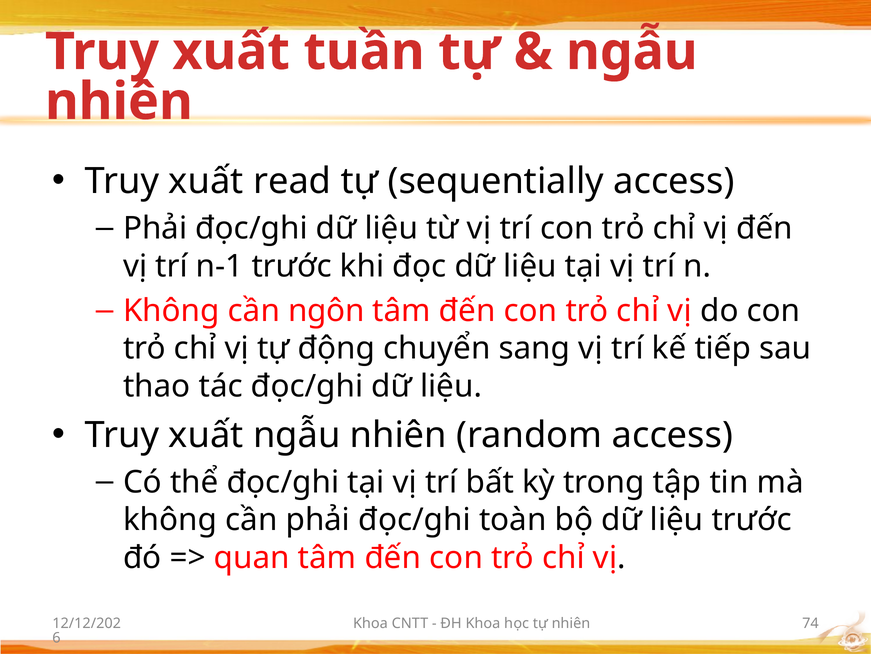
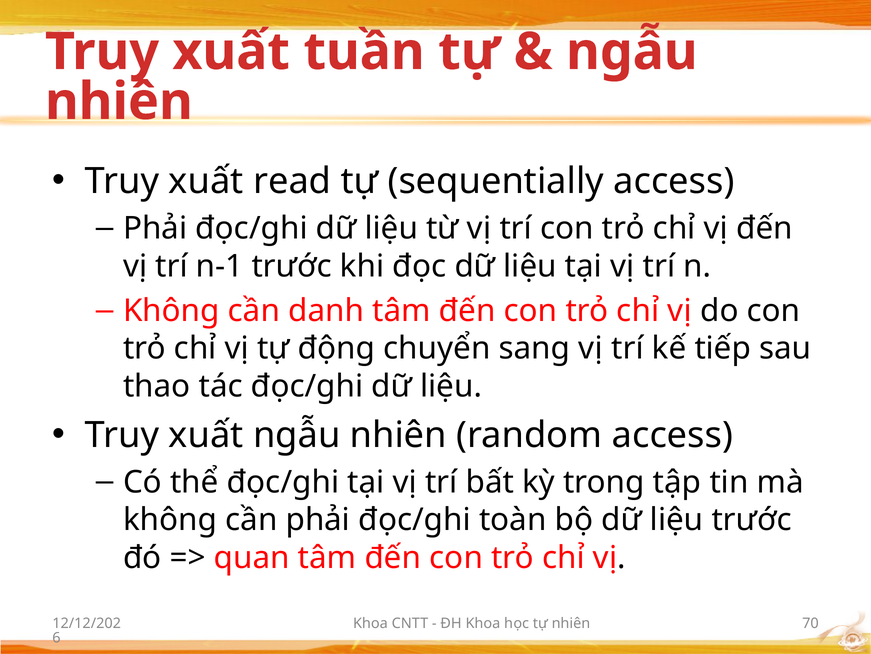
ngôn: ngôn -> danh
74: 74 -> 70
